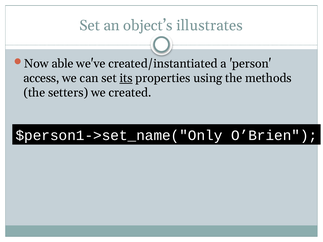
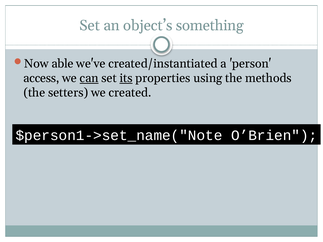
illustrates: illustrates -> something
can underline: none -> present
$person1->set_name("Only: $person1->set_name("Only -> $person1->set_name("Note
